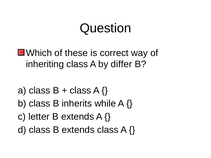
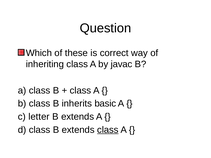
differ: differ -> javac
while: while -> basic
class at (108, 130) underline: none -> present
